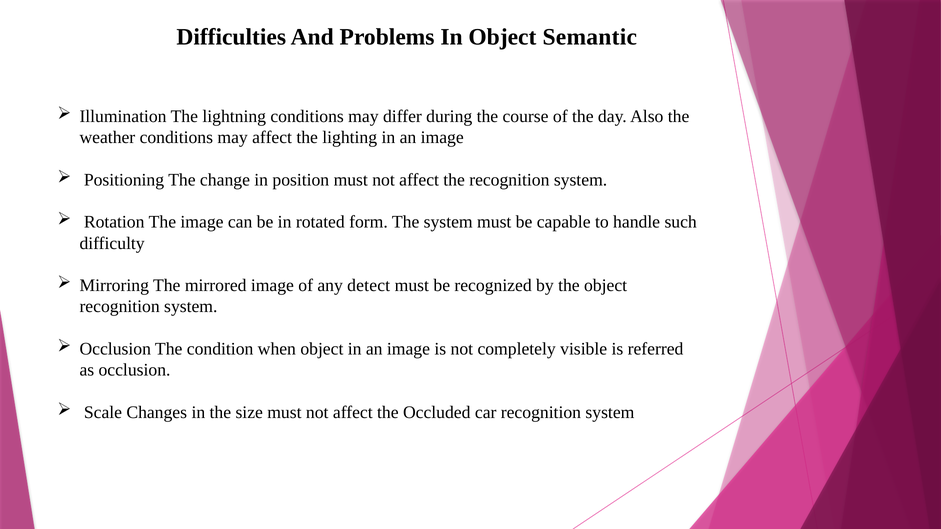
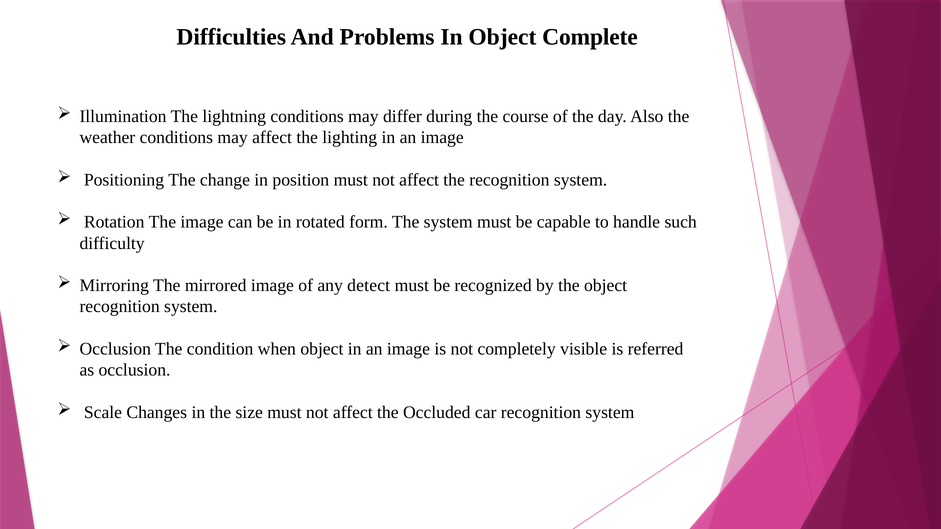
Semantic: Semantic -> Complete
